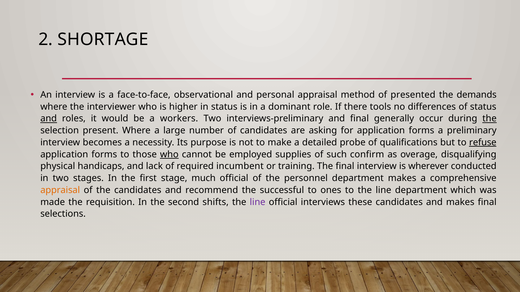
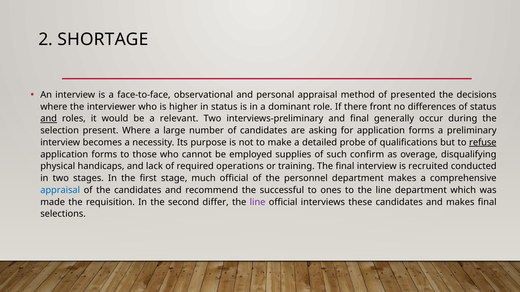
demands: demands -> decisions
tools: tools -> front
workers: workers -> relevant
the at (490, 119) underline: present -> none
who at (169, 155) underline: present -> none
incumbent: incumbent -> operations
wherever: wherever -> recruited
appraisal at (60, 190) colour: orange -> blue
shifts: shifts -> differ
